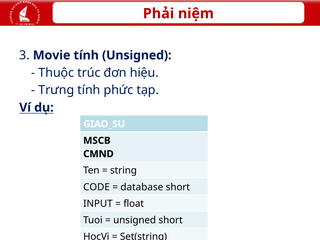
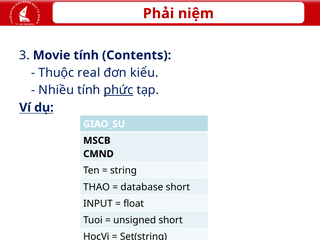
tính Unsigned: Unsigned -> Contents
trúc: trúc -> real
hiệu: hiệu -> kiểu
Trưng: Trưng -> Nhiều
phức underline: none -> present
CODE: CODE -> THAO
